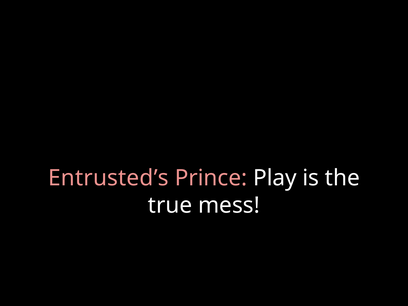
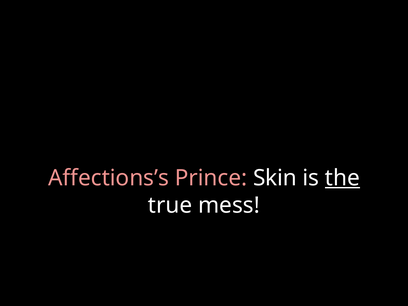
Entrusted’s: Entrusted’s -> Affections’s
Play: Play -> Skin
the underline: none -> present
